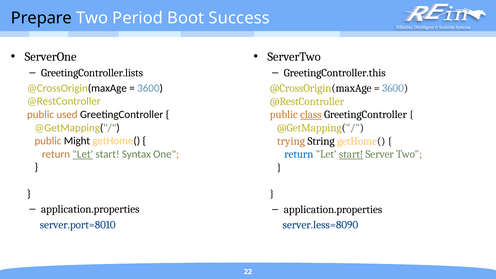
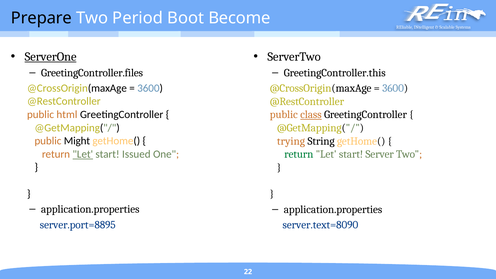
Success: Success -> Become
ServerOne underline: none -> present
GreetingController.lists: GreetingController.lists -> GreetingController.files
used: used -> html
return at (299, 154) colour: blue -> green
start at (351, 154) underline: present -> none
Syntax: Syntax -> Issued
server.less=8090: server.less=8090 -> server.text=8090
server.port=8010: server.port=8010 -> server.port=8895
